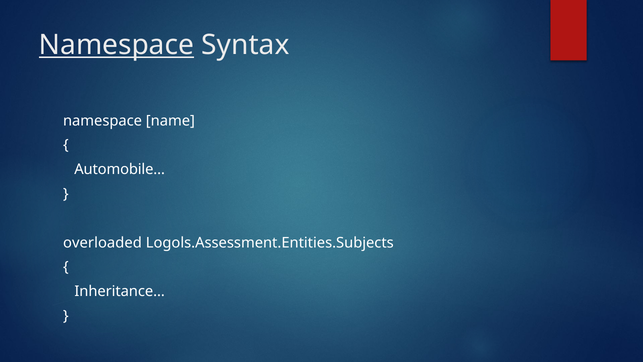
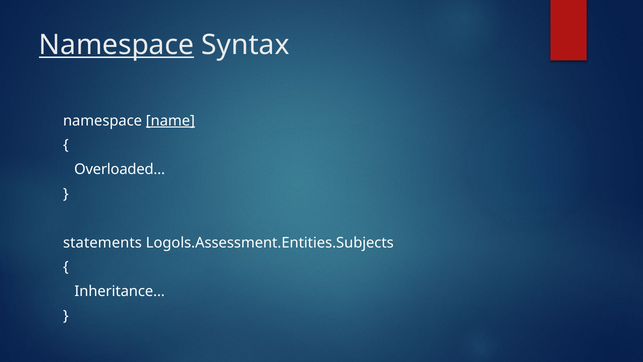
name underline: none -> present
Automobile…: Automobile… -> Overloaded…
overloaded: overloaded -> statements
